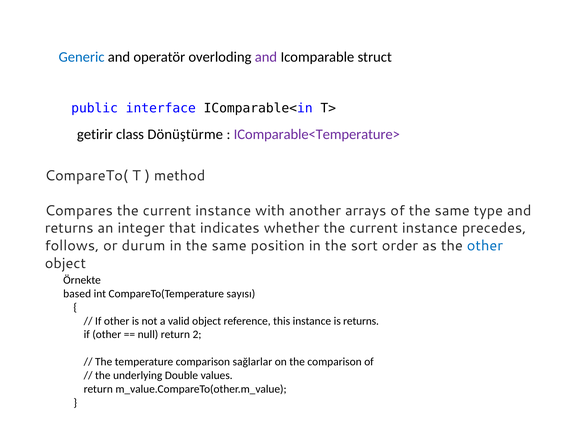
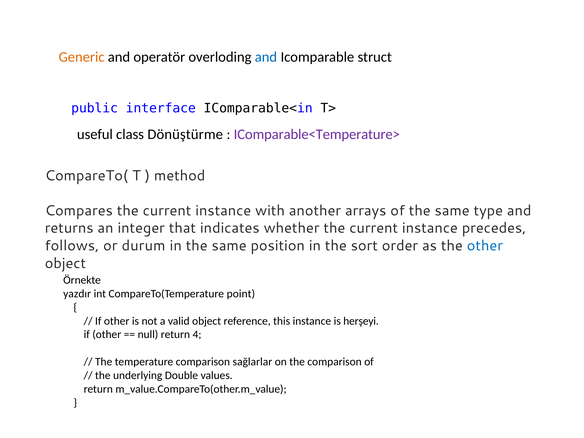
Generic colour: blue -> orange
and at (266, 57) colour: purple -> blue
getirir: getirir -> useful
based: based -> yazdır
sayısı: sayısı -> point
is returns: returns -> herşeyi
2: 2 -> 4
